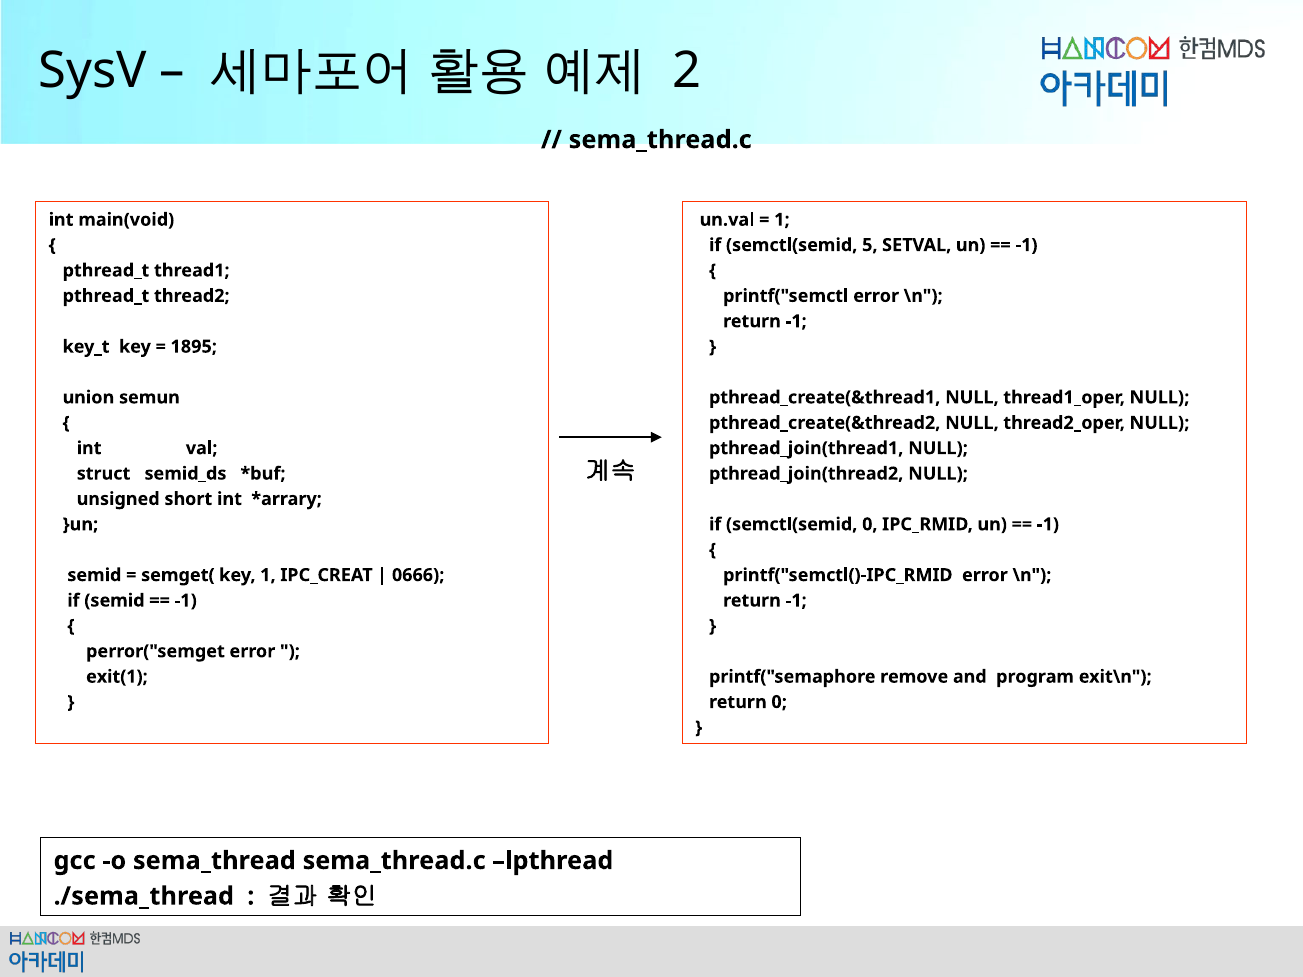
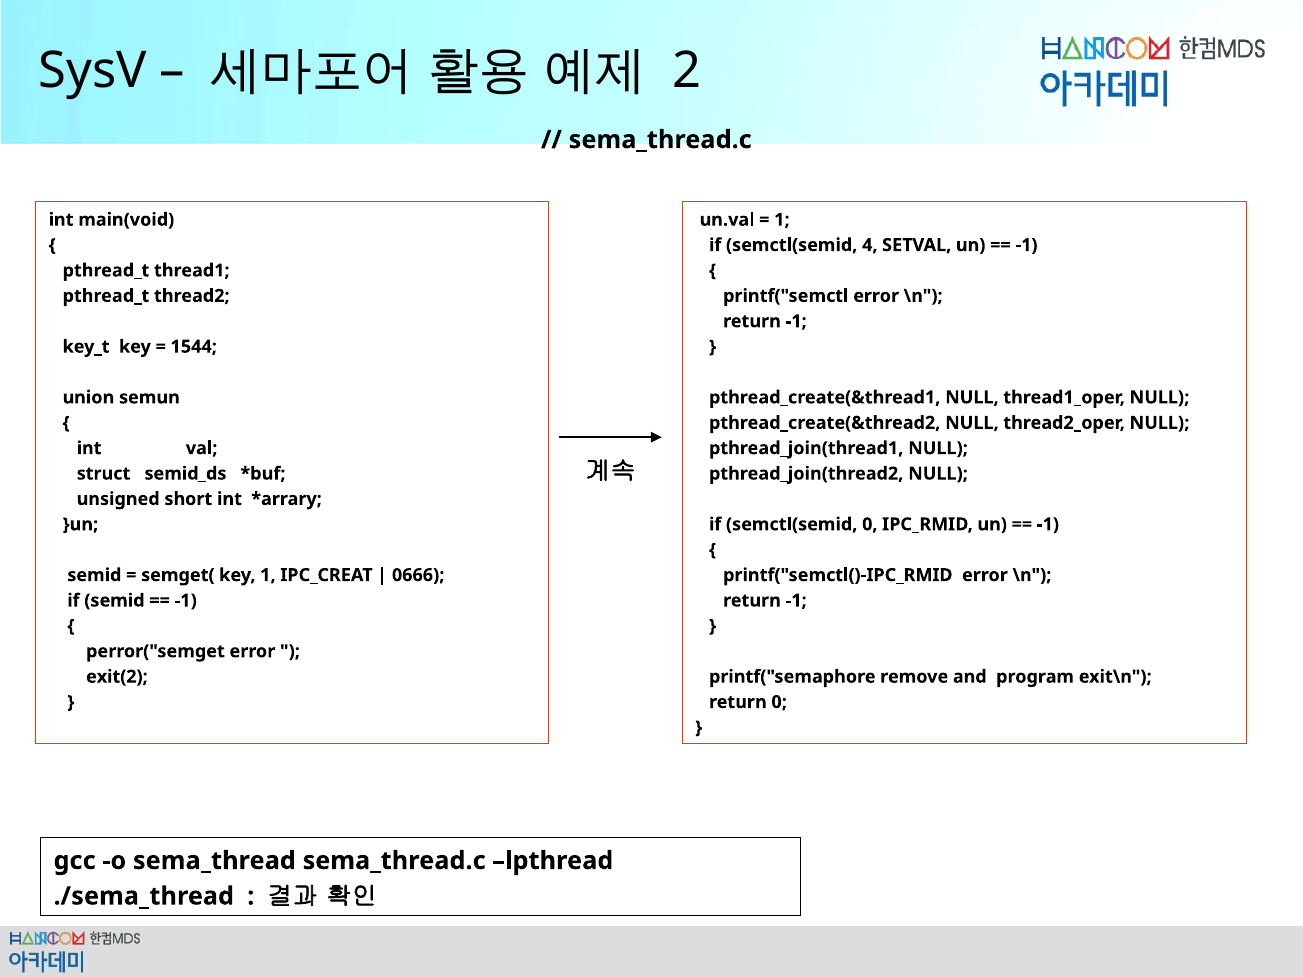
5: 5 -> 4
1895: 1895 -> 1544
exit(1: exit(1 -> exit(2
